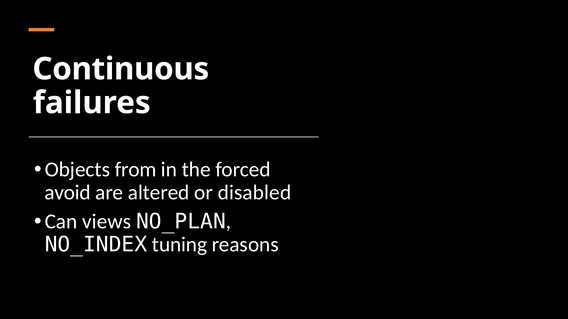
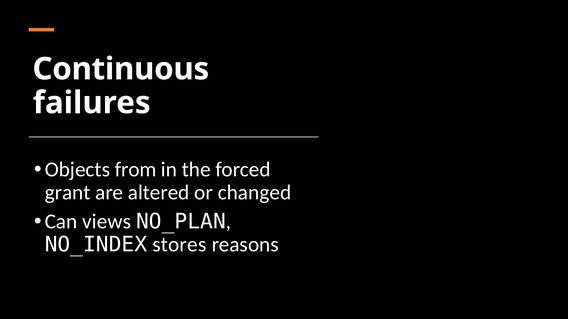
avoid: avoid -> grant
disabled: disabled -> changed
tuning: tuning -> stores
